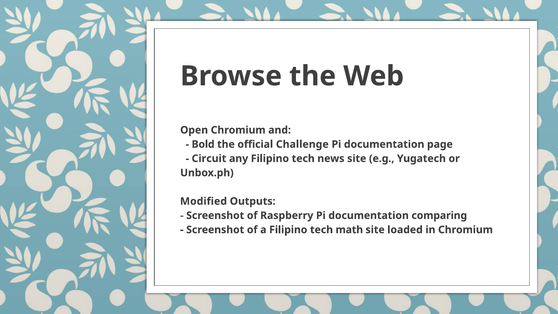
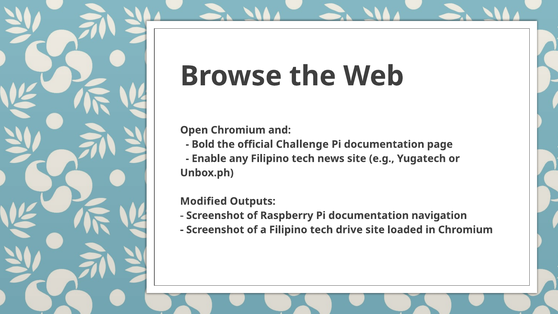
Circuit: Circuit -> Enable
comparing: comparing -> navigation
math: math -> drive
